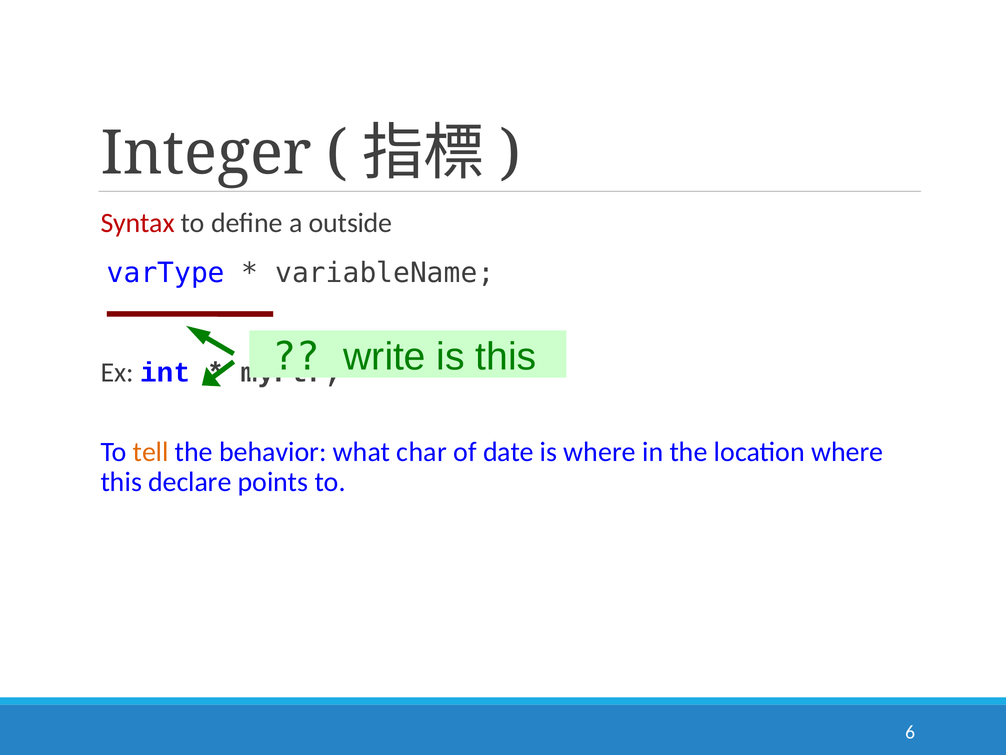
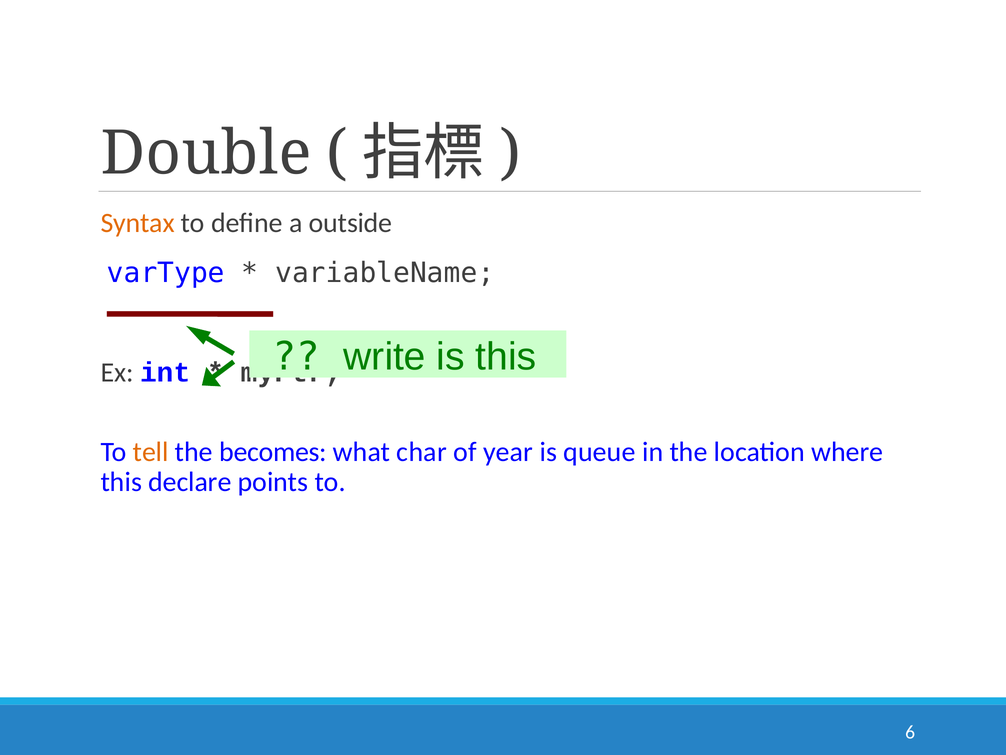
Integer: Integer -> Double
Syntax colour: red -> orange
behavior: behavior -> becomes
date: date -> year
is where: where -> queue
